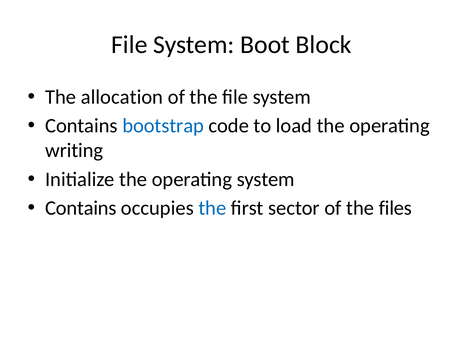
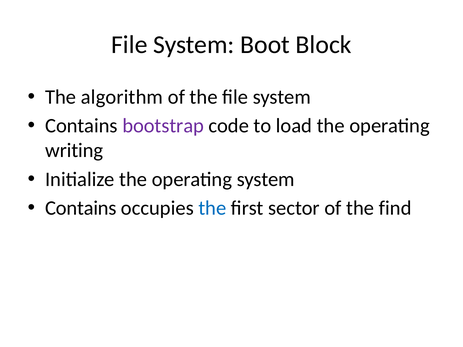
allocation: allocation -> algorithm
bootstrap colour: blue -> purple
files: files -> find
